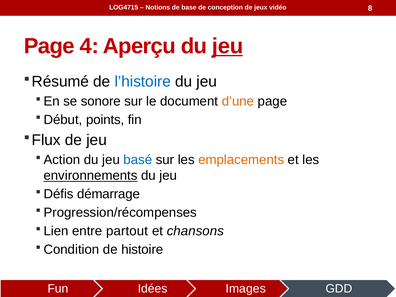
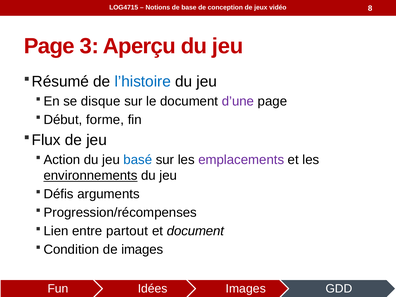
4: 4 -> 3
jeu at (228, 46) underline: present -> none
sonore: sonore -> disque
d’une colour: orange -> purple
points: points -> forme
emplacements colour: orange -> purple
démarrage: démarrage -> arguments
et chansons: chansons -> document
de histoire: histoire -> images
